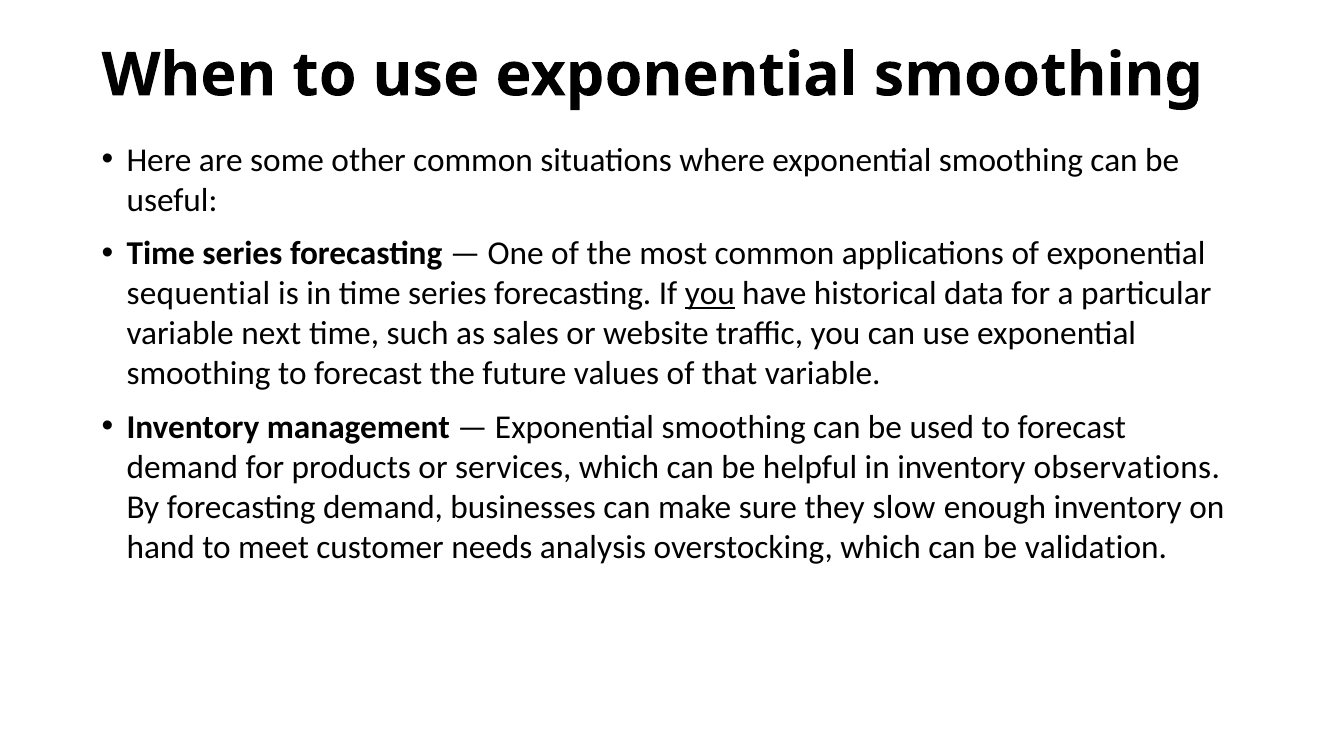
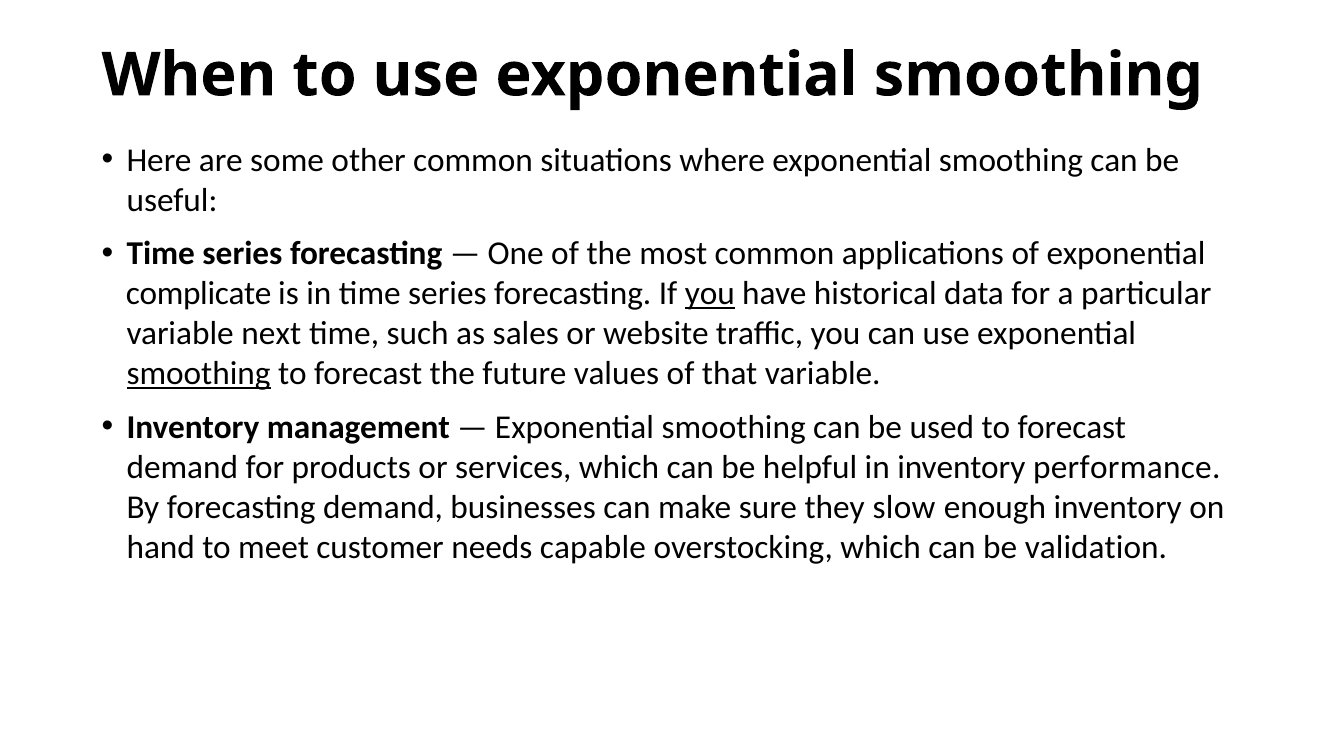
sequential: sequential -> complicate
smoothing at (199, 374) underline: none -> present
observations: observations -> performance
analysis: analysis -> capable
